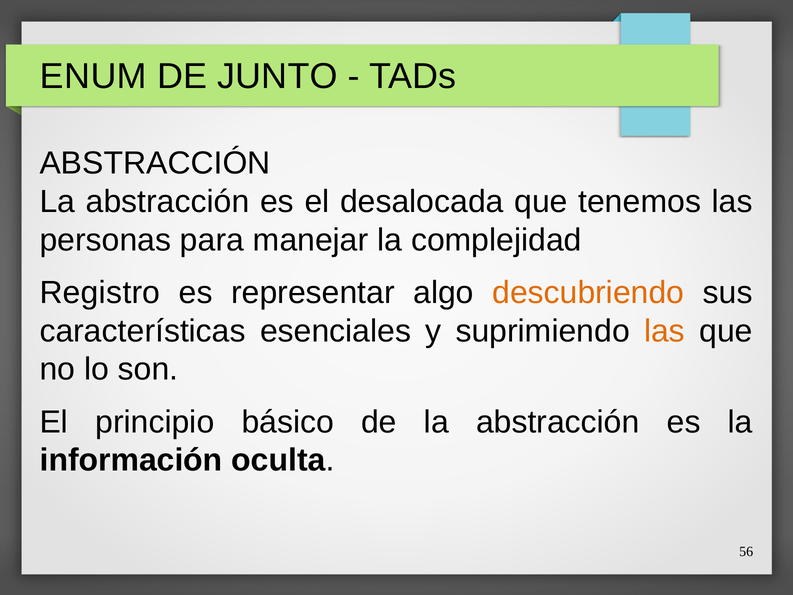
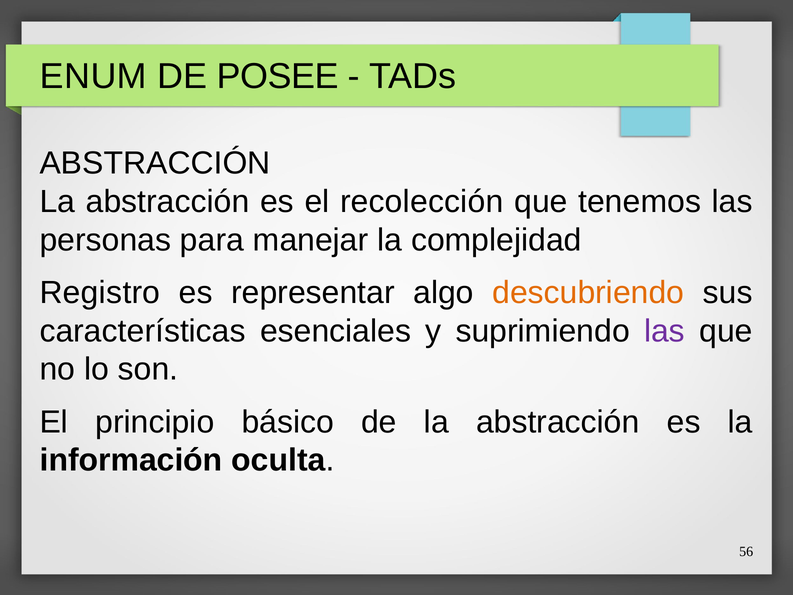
JUNTO: JUNTO -> POSEE
desalocada: desalocada -> recolección
las at (665, 331) colour: orange -> purple
